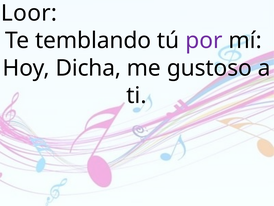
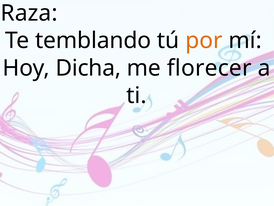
Loor: Loor -> Raza
por colour: purple -> orange
gustoso: gustoso -> florecer
